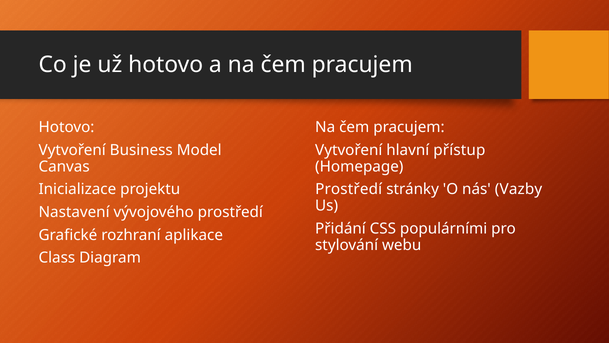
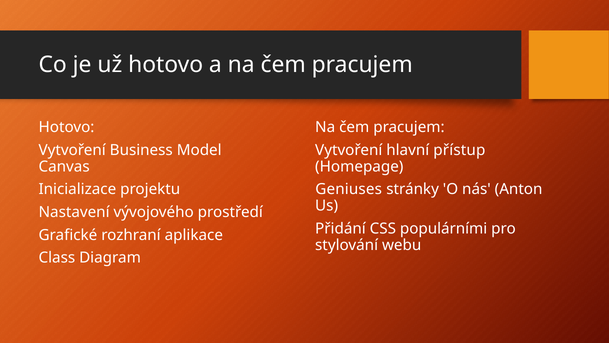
Prostředí at (349, 189): Prostředí -> Geniuses
Vazby: Vazby -> Anton
